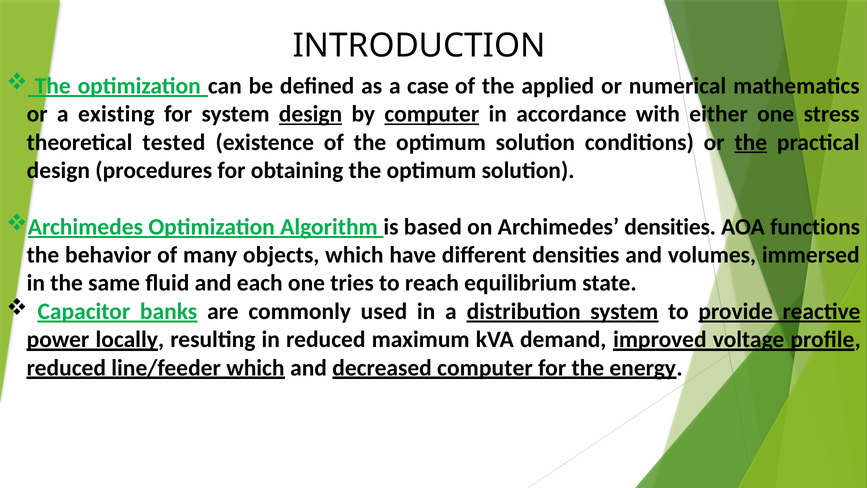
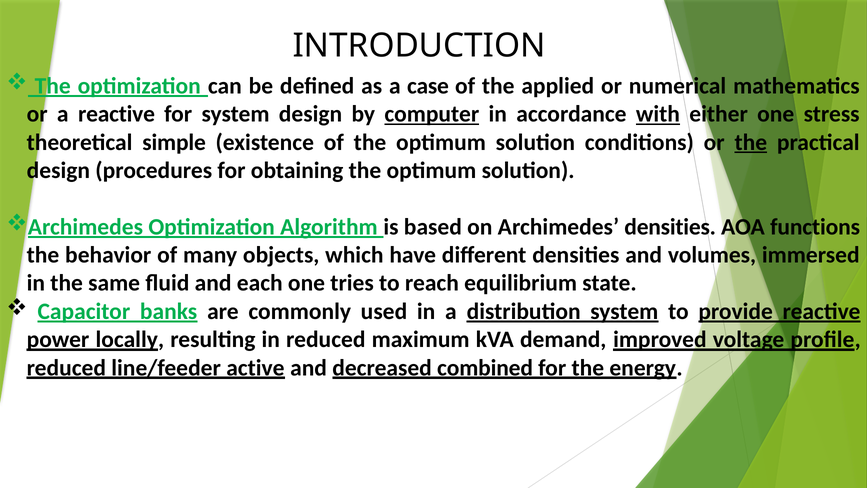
a existing: existing -> reactive
design at (310, 114) underline: present -> none
with underline: none -> present
tested: tested -> simple
line/feeder which: which -> active
decreased computer: computer -> combined
